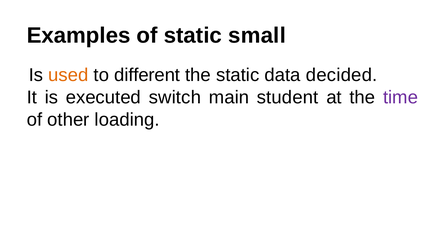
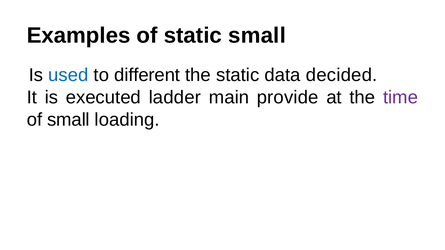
used colour: orange -> blue
switch: switch -> ladder
student: student -> provide
of other: other -> small
